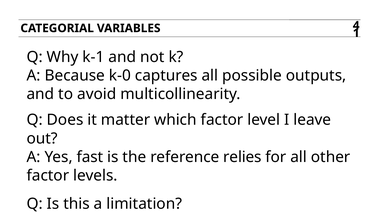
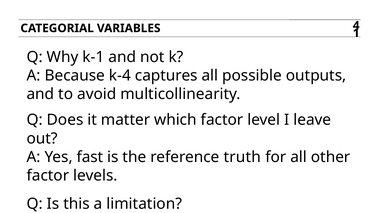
k-0: k-0 -> k-4
relies: relies -> truth
